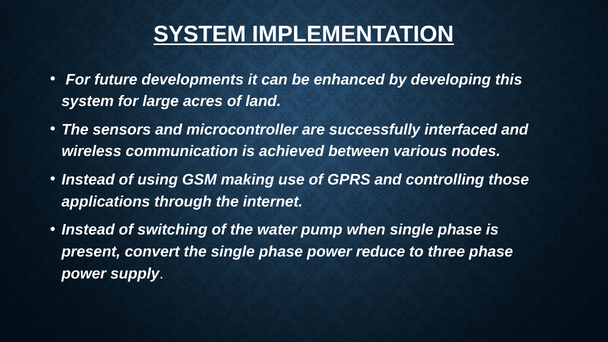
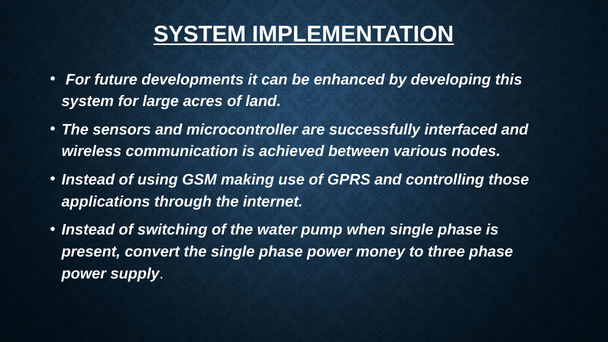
reduce: reduce -> money
